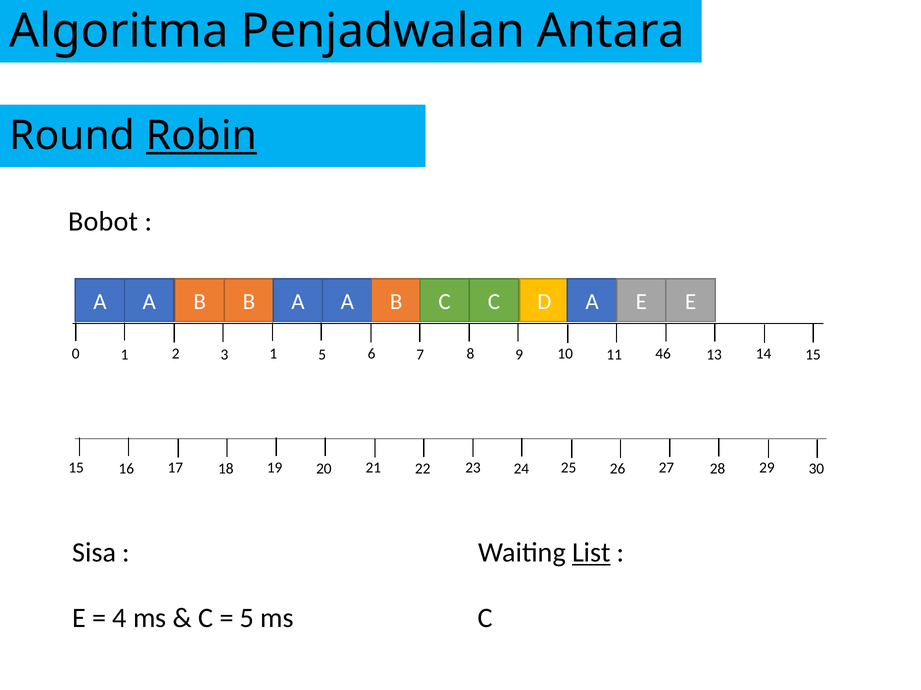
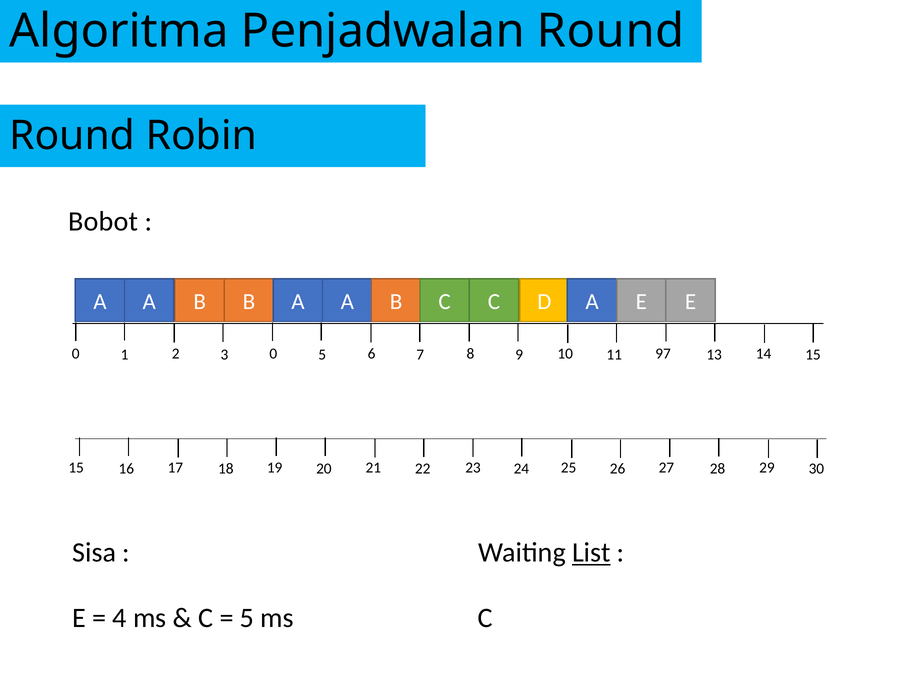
Penjadwalan Antara: Antara -> Round
Robin underline: present -> none
3 1: 1 -> 0
46: 46 -> 97
